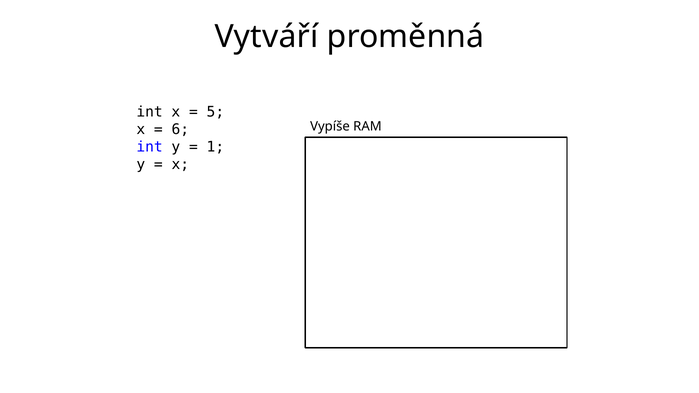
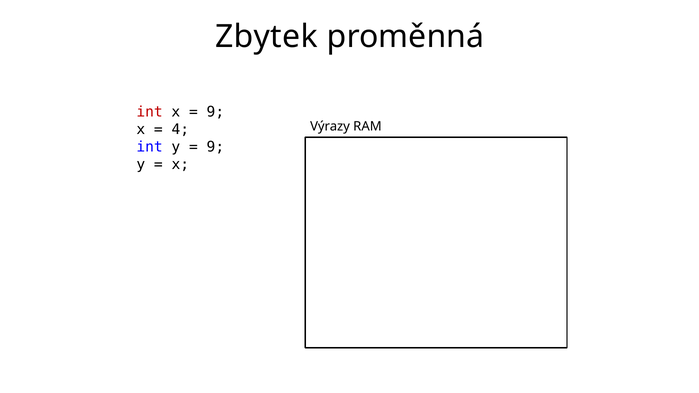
Vytváří: Vytváří -> Zbytek
int at (150, 112) colour: black -> red
5 at (215, 112): 5 -> 9
Vypíše: Vypíše -> Výrazy
6: 6 -> 4
1 at (215, 147): 1 -> 9
